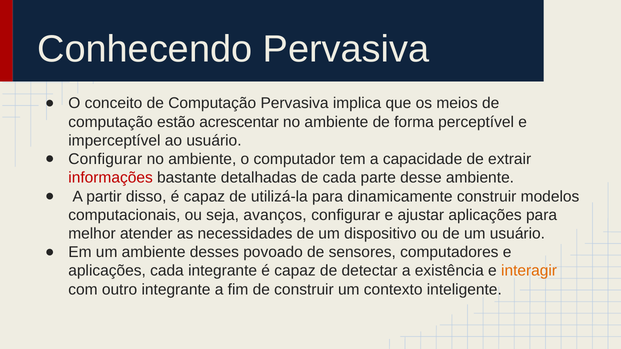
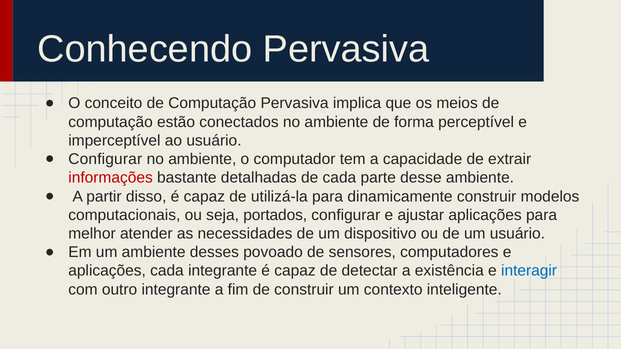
acrescentar: acrescentar -> conectados
avanços: avanços -> portados
interagir colour: orange -> blue
